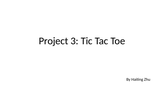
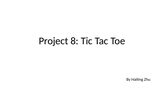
3: 3 -> 8
